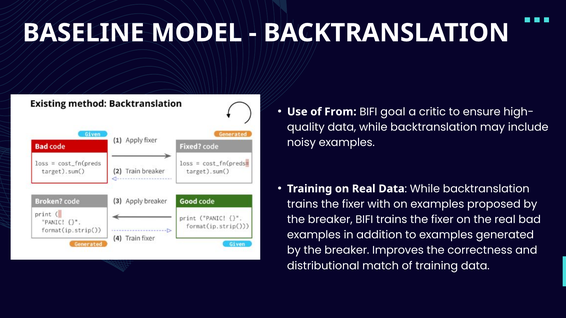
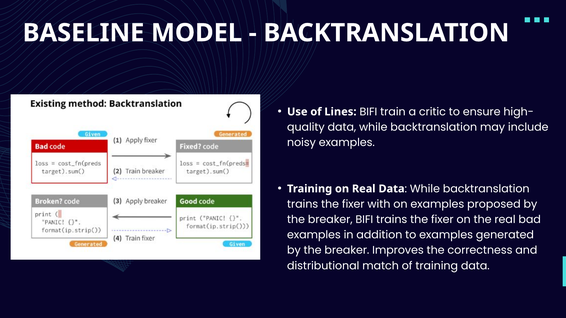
From: From -> Lines
goal: goal -> train
